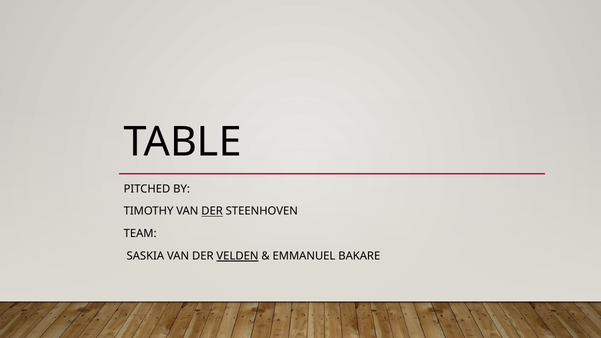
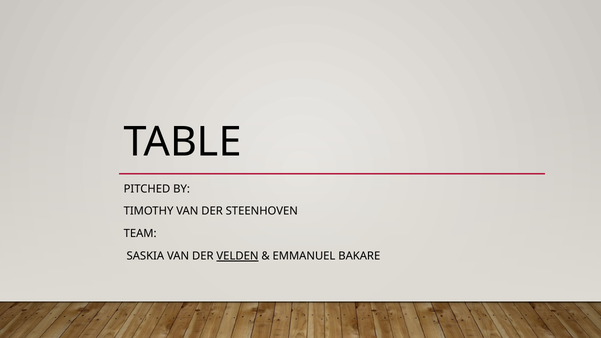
DER at (212, 211) underline: present -> none
